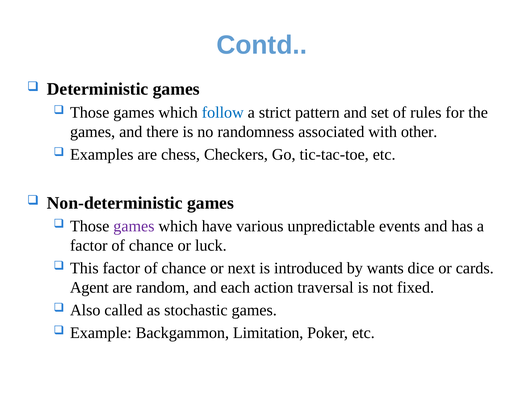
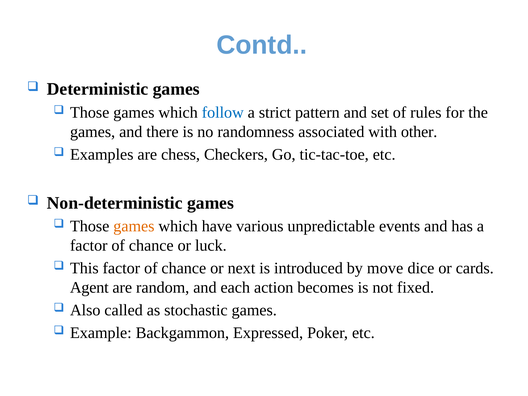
games at (134, 226) colour: purple -> orange
wants: wants -> move
traversal: traversal -> becomes
Limitation: Limitation -> Expressed
